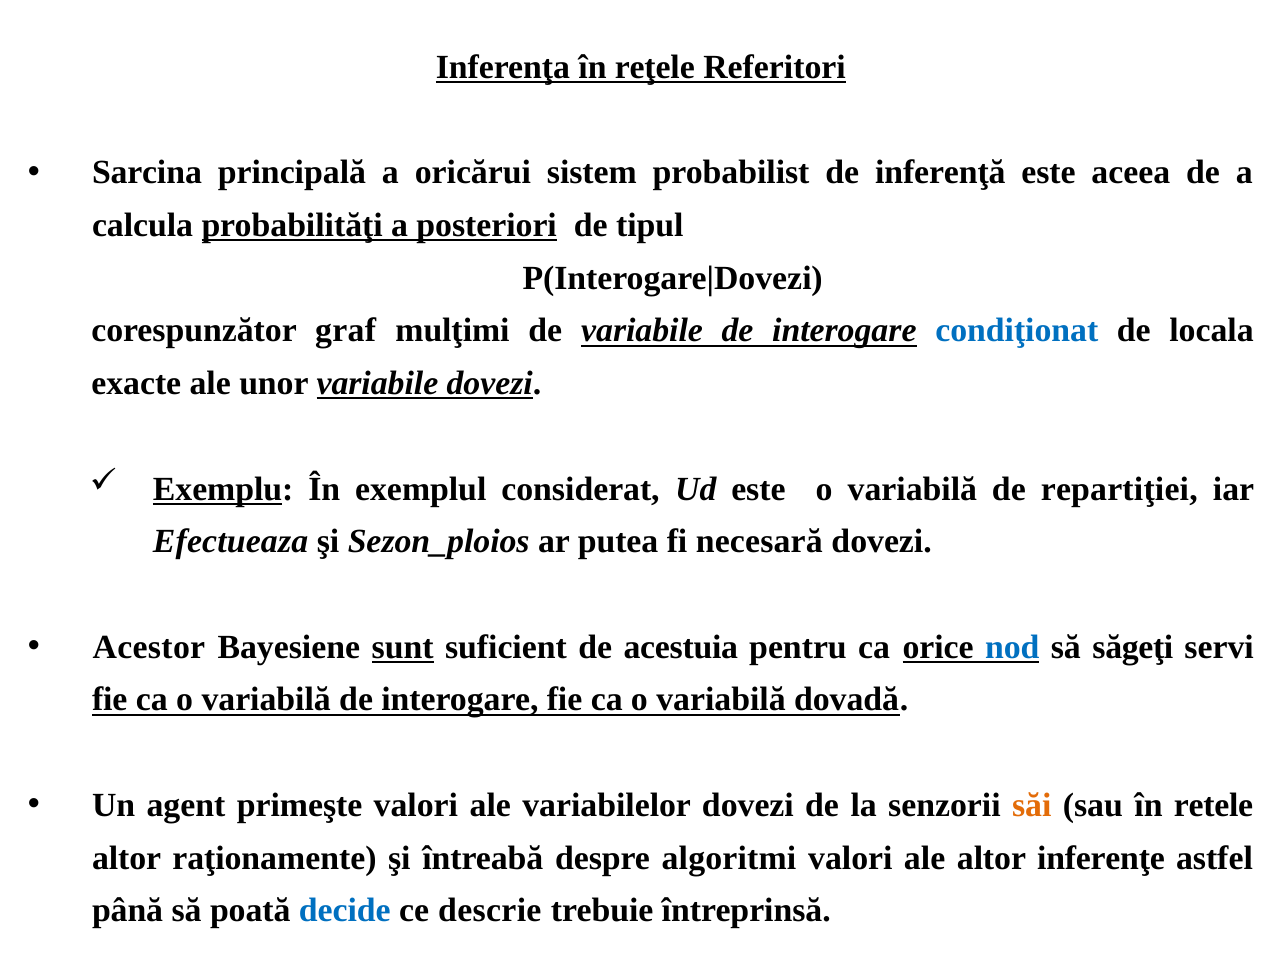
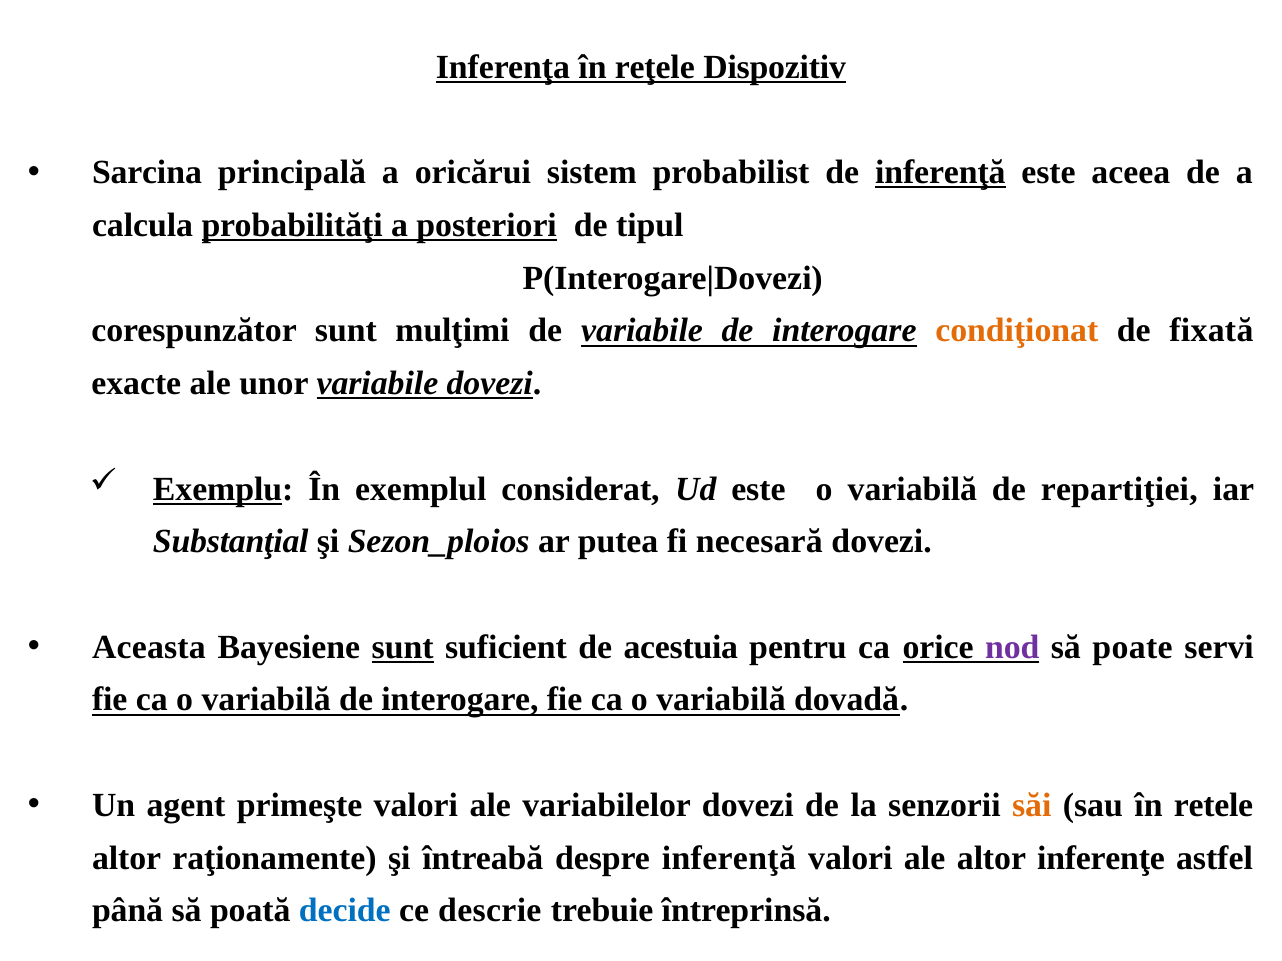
Referitori: Referitori -> Dispozitiv
inferenţă at (940, 173) underline: none -> present
corespunzător graf: graf -> sunt
condiţionat colour: blue -> orange
locala: locala -> fixată
Efectueaza: Efectueaza -> Substanţial
Acestor: Acestor -> Aceasta
nod colour: blue -> purple
săgeţi: săgeţi -> poate
despre algoritmi: algoritmi -> inferenţă
